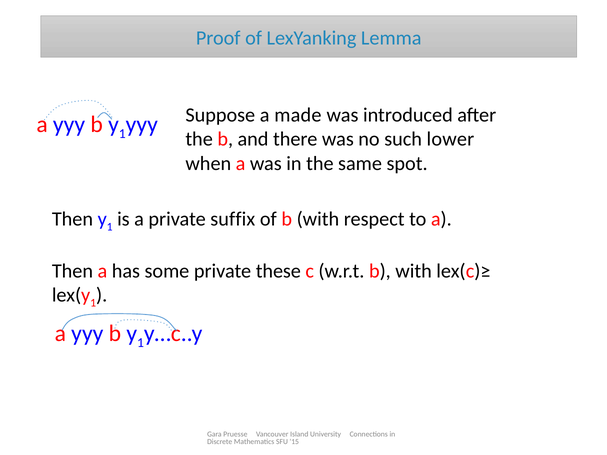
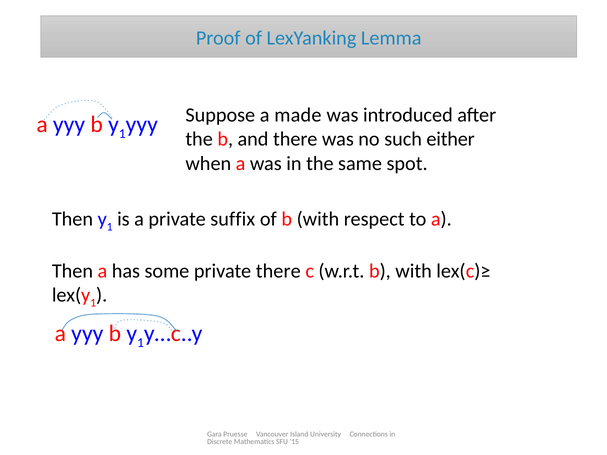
lower: lower -> either
private these: these -> there
